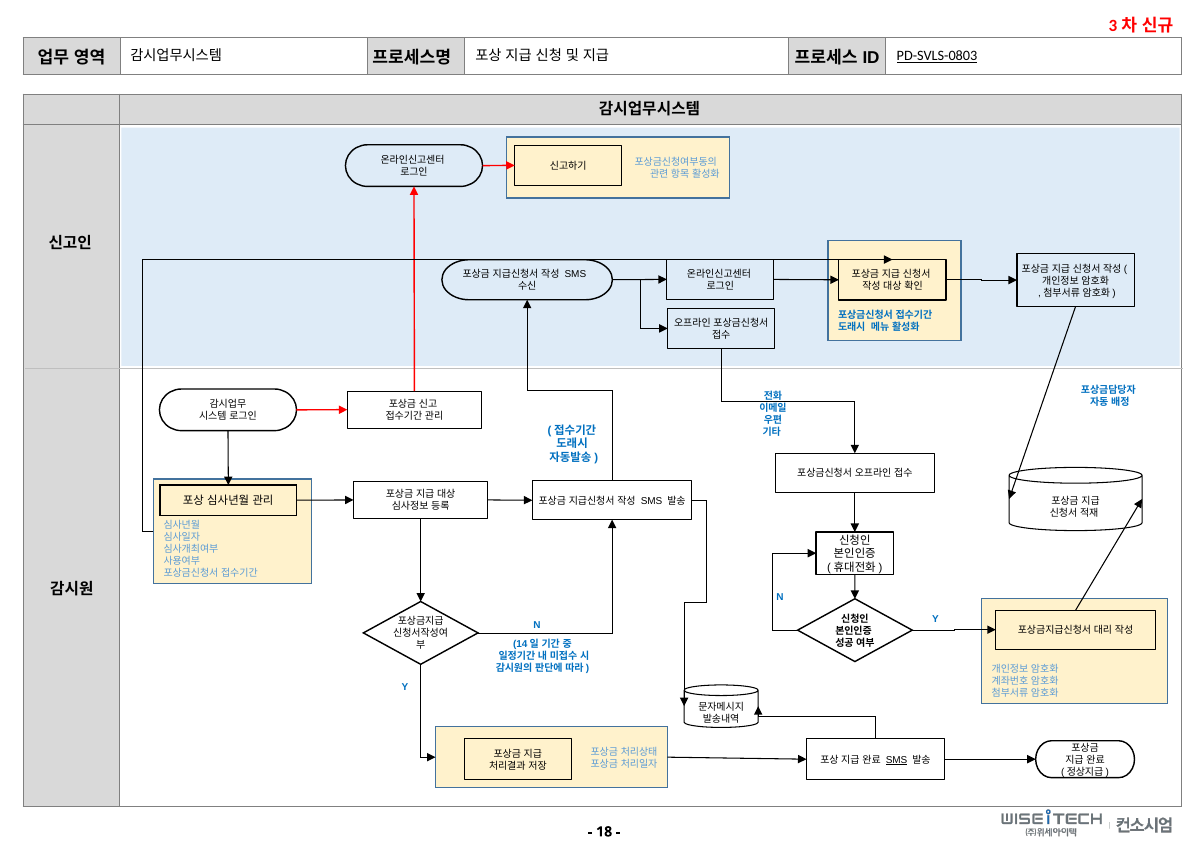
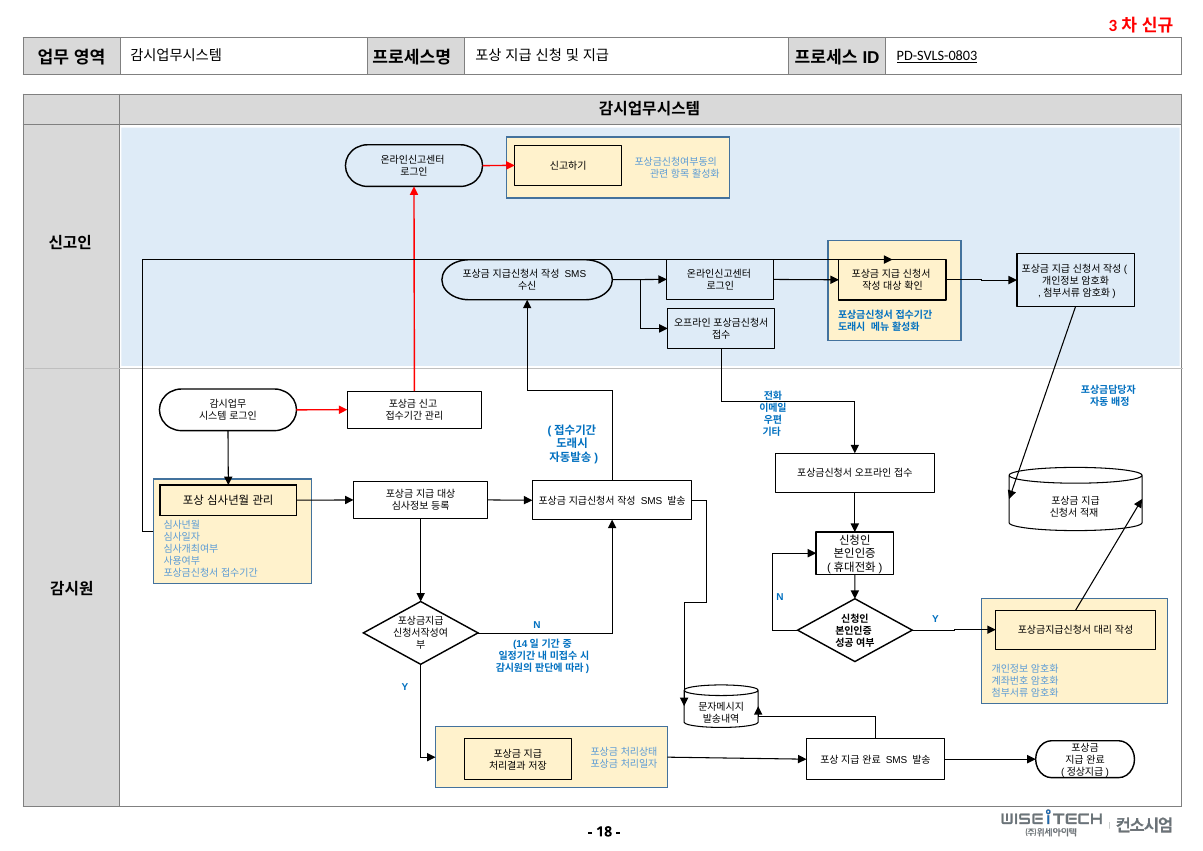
SMS at (897, 760) underline: present -> none
